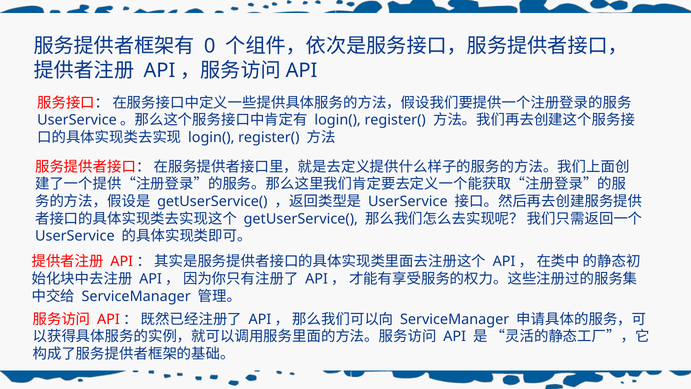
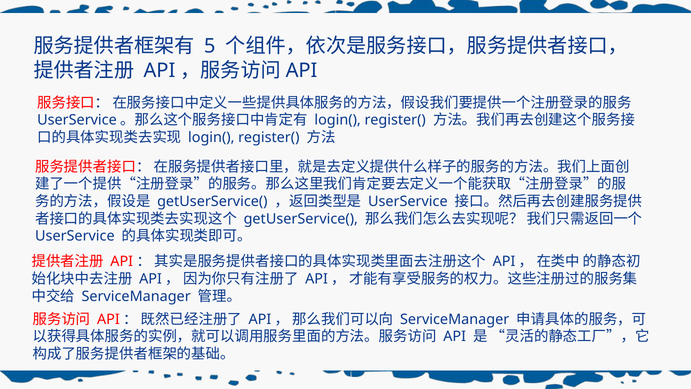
0: 0 -> 5
